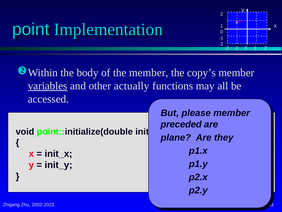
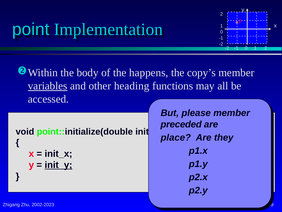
the member: member -> happens
actually: actually -> heading
plane: plane -> place
init_y at (58, 165) underline: none -> present
